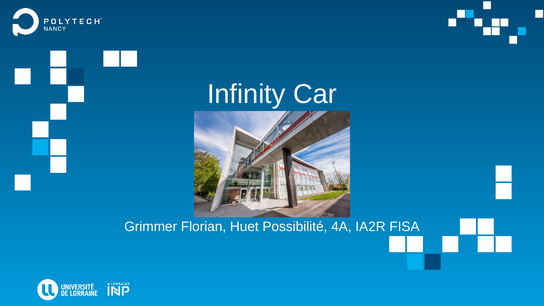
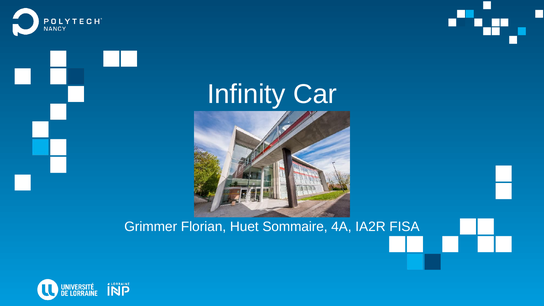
Possibilité: Possibilité -> Sommaire
